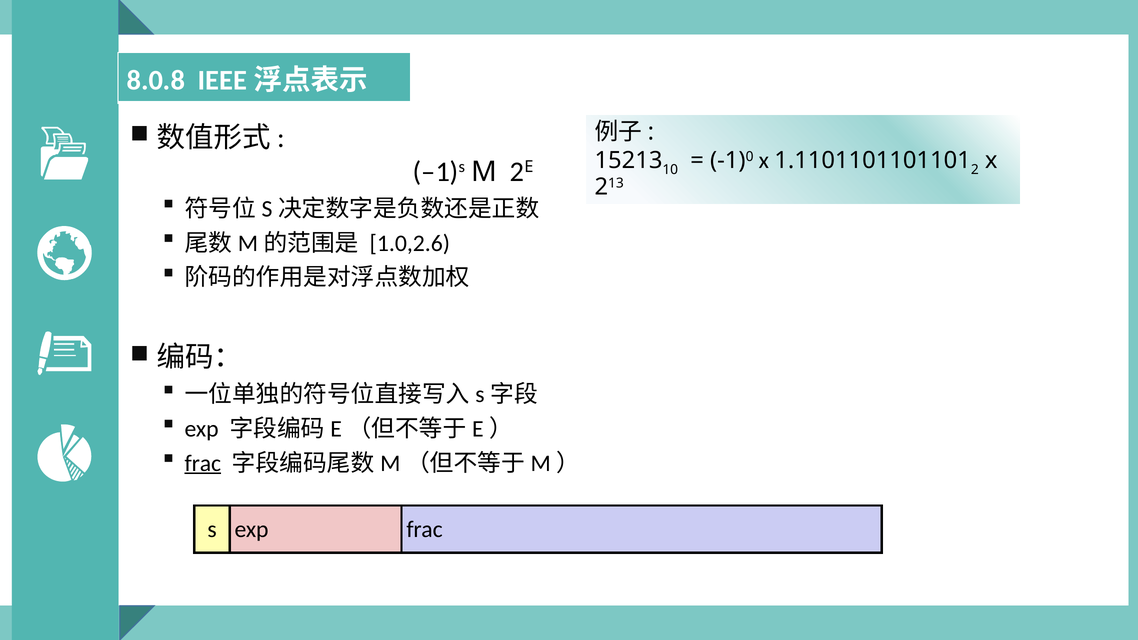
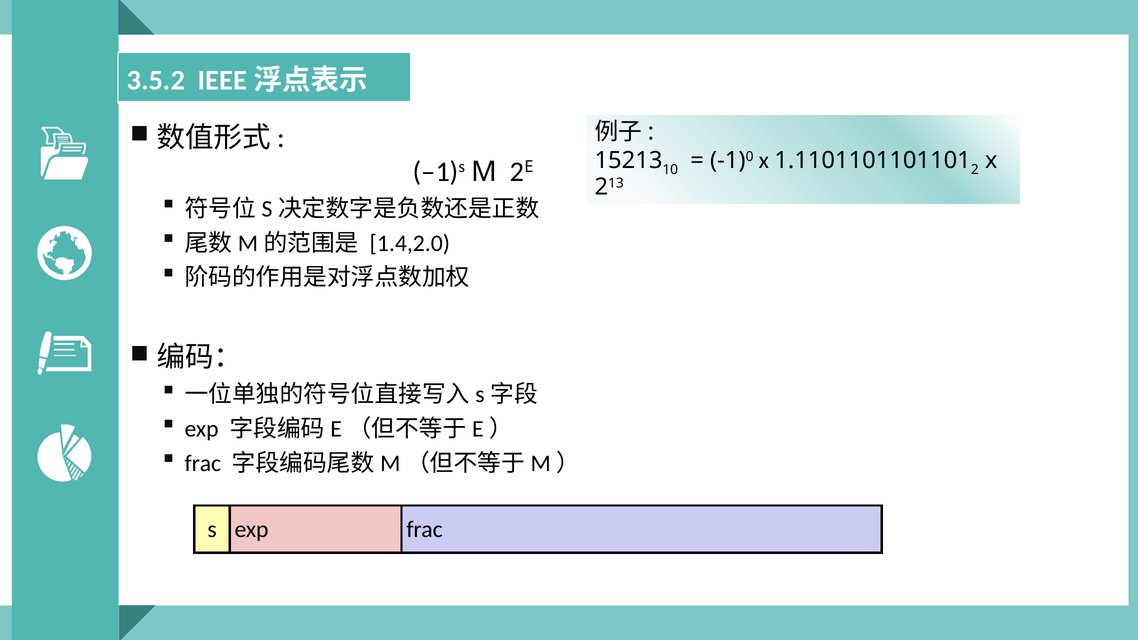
8.0.8: 8.0.8 -> 3.5.2
1.0,2.6: 1.0,2.6 -> 1.4,2.0
frac at (203, 463) underline: present -> none
